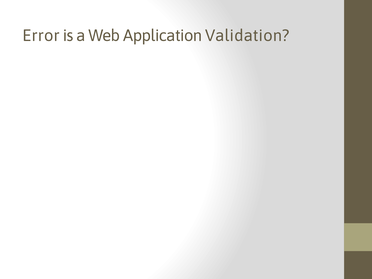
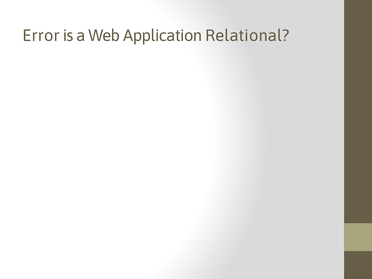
Validation: Validation -> Relational
